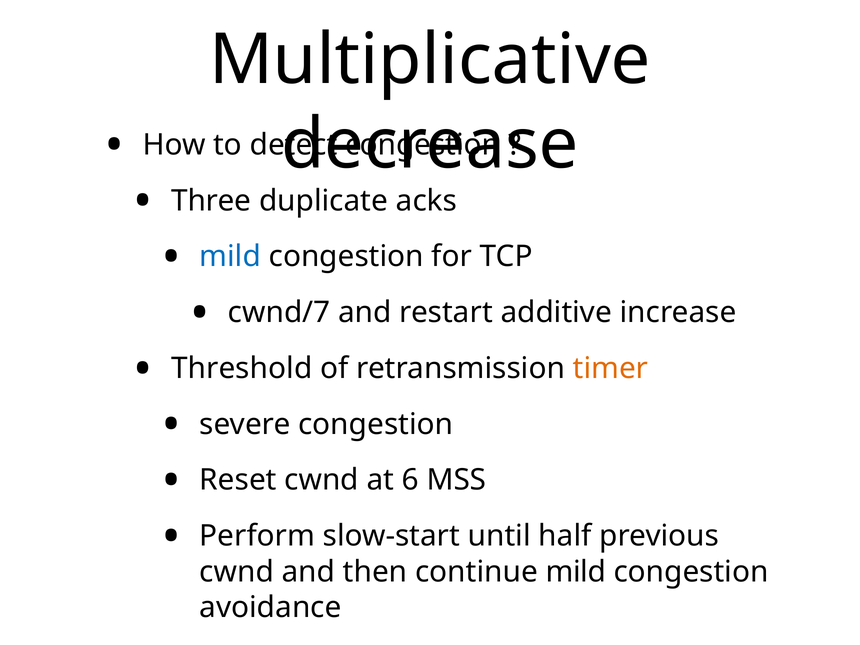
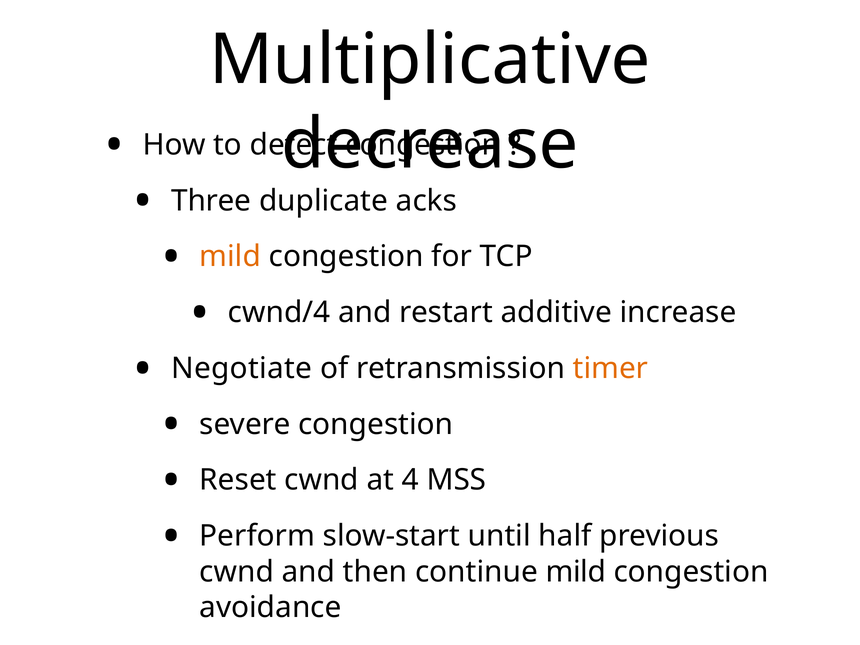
mild at (230, 257) colour: blue -> orange
cwnd/7: cwnd/7 -> cwnd/4
Threshold: Threshold -> Negotiate
6: 6 -> 4
